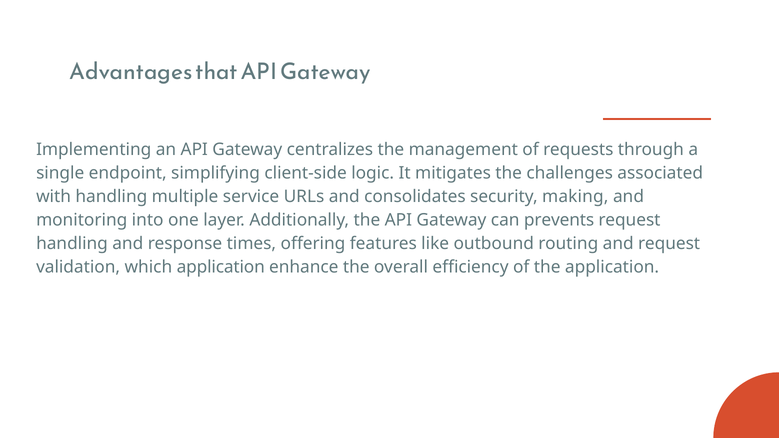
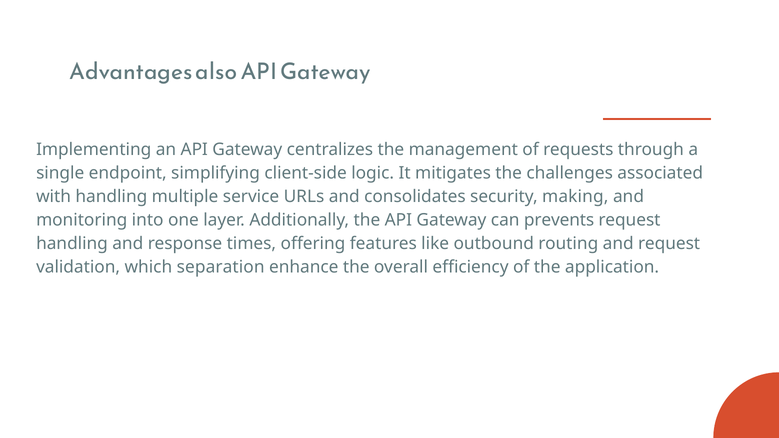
that: that -> also
which application: application -> separation
